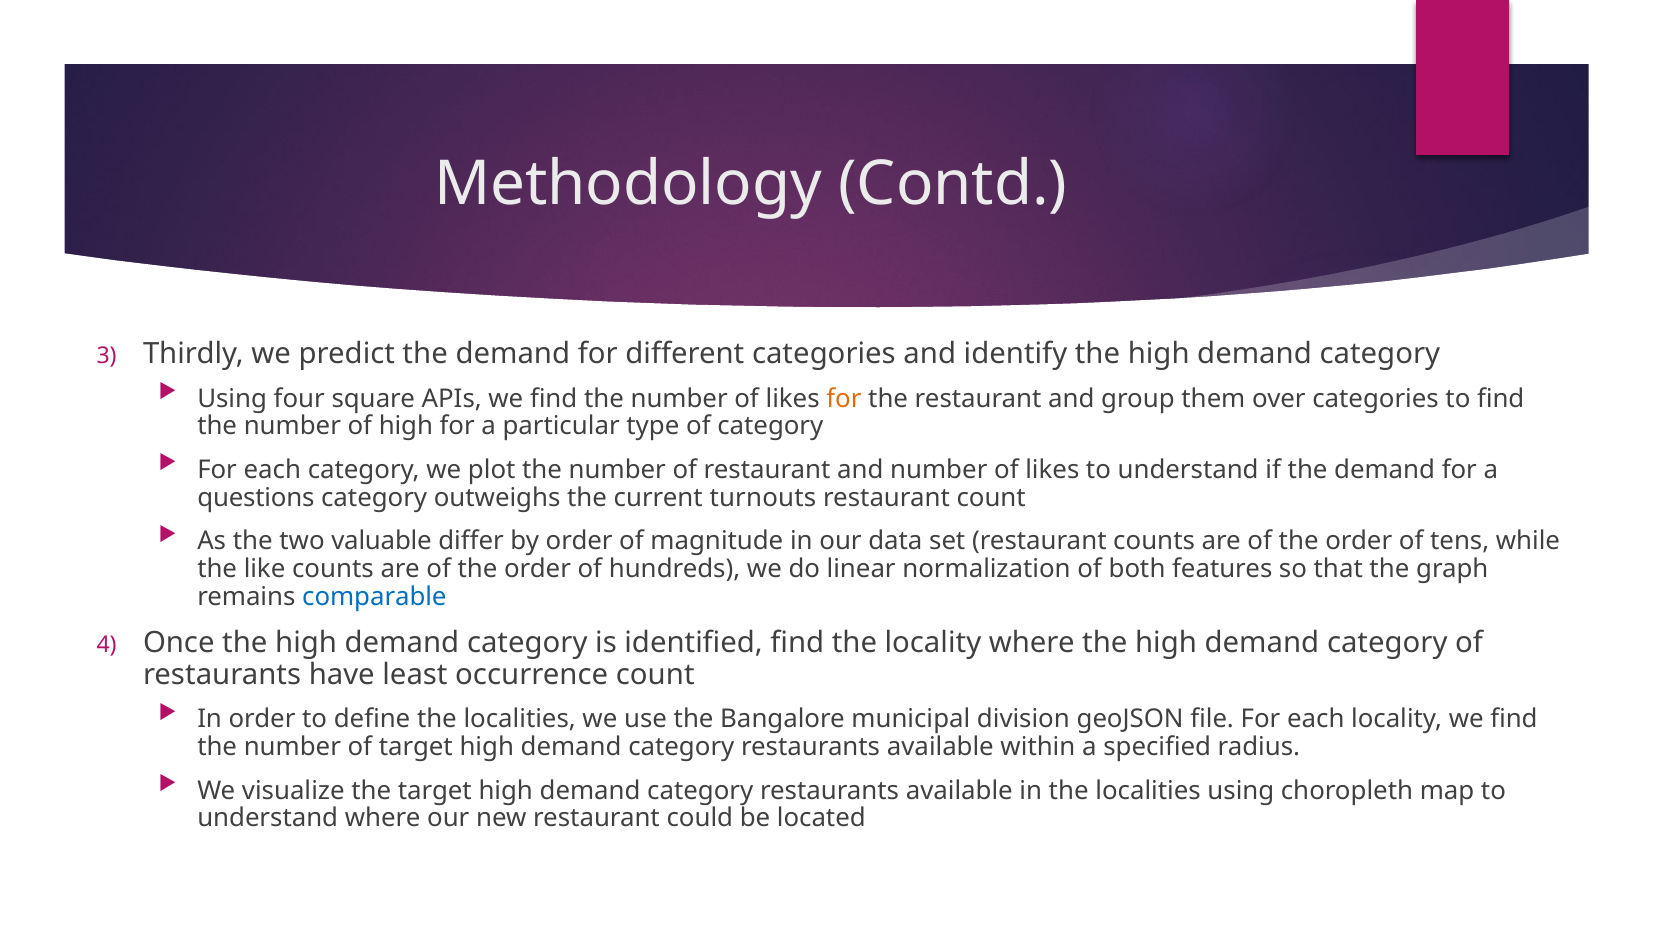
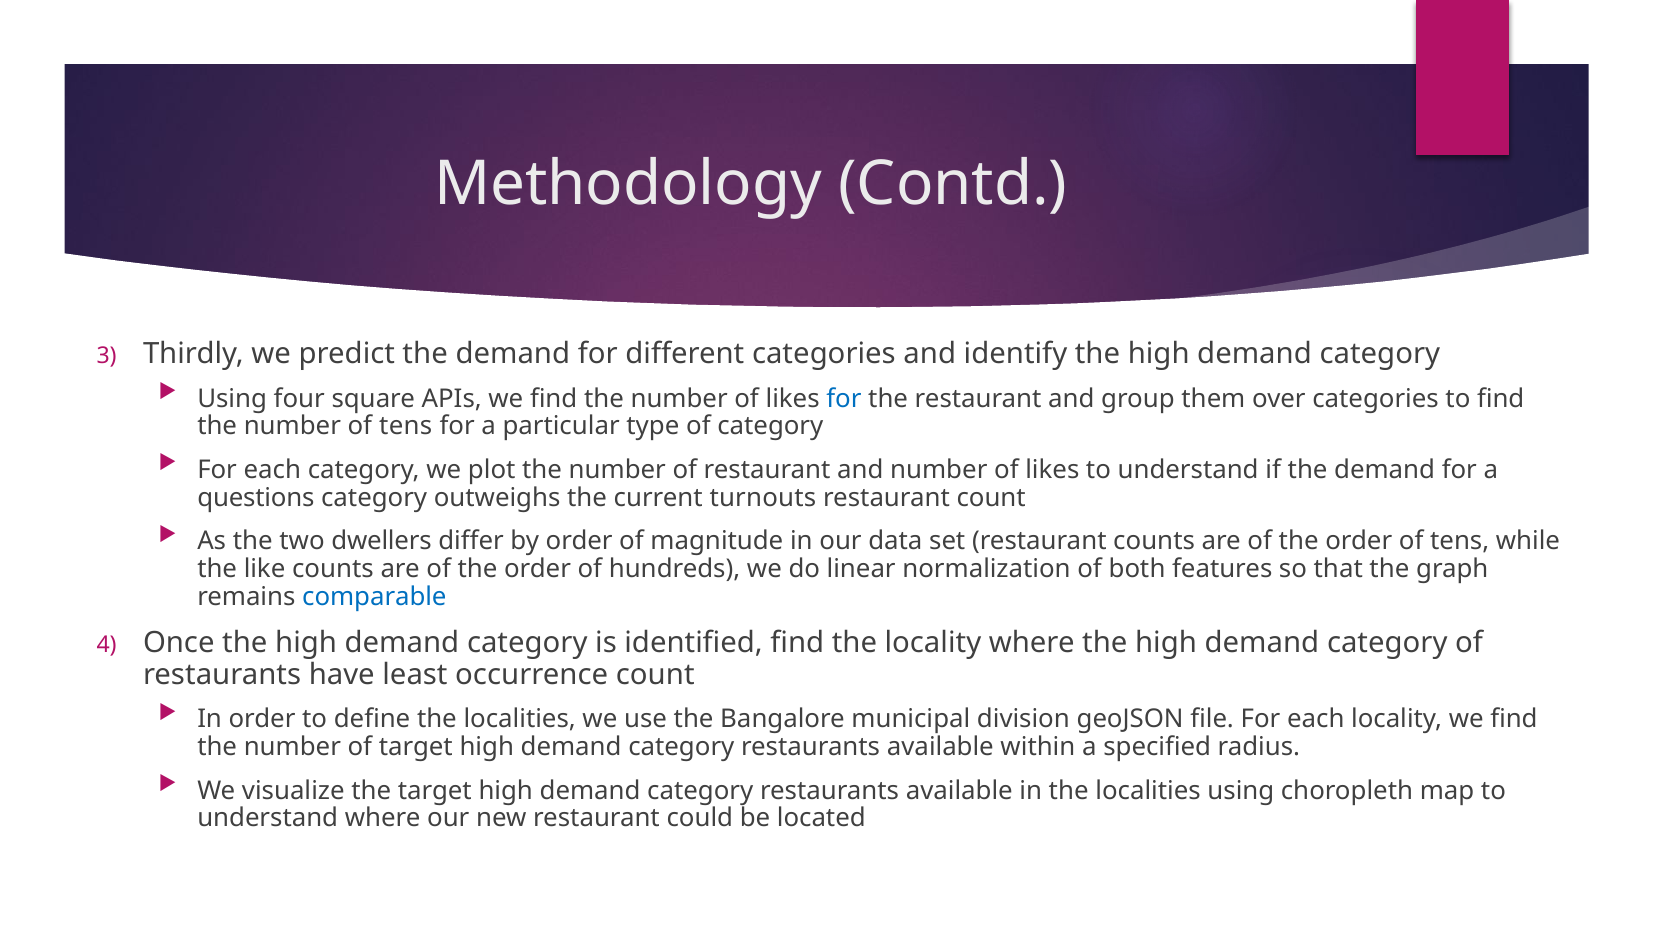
for at (844, 399) colour: orange -> blue
number of high: high -> tens
valuable: valuable -> dwellers
